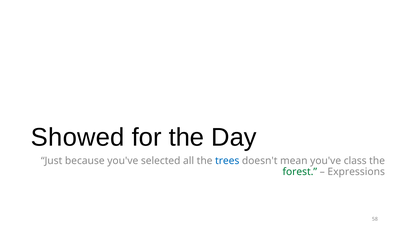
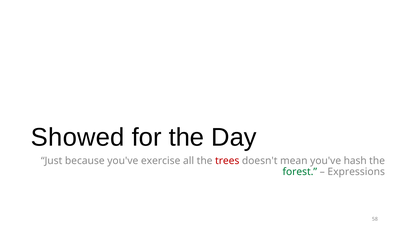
selected: selected -> exercise
trees colour: blue -> red
class: class -> hash
